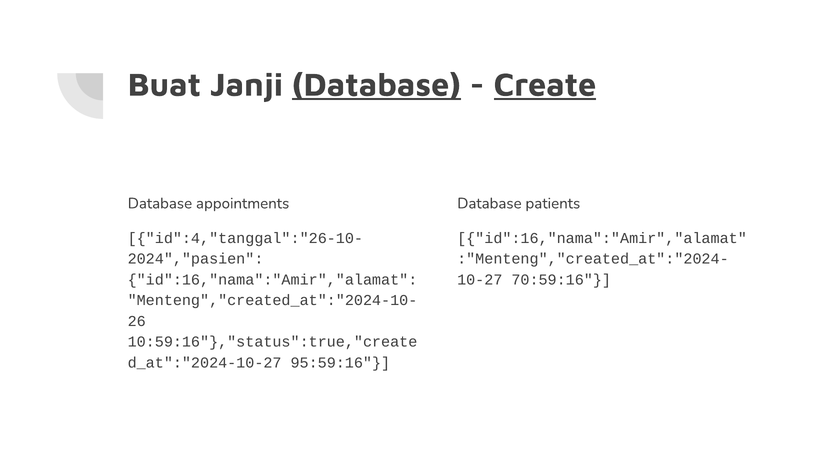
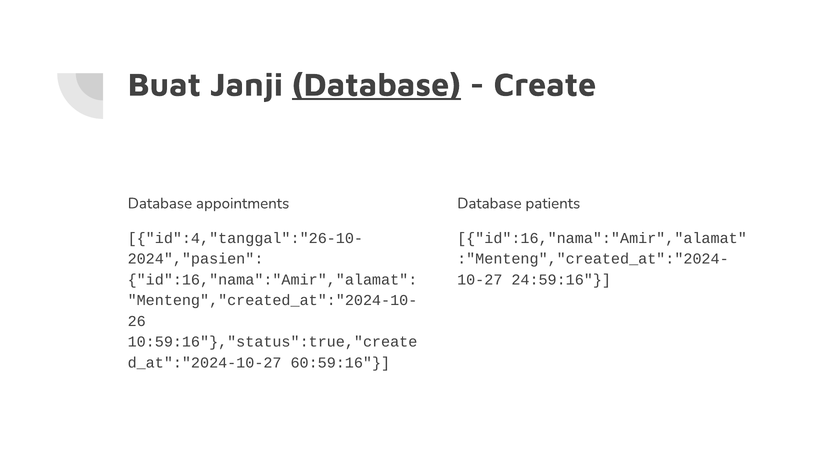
Create underline: present -> none
70:59:16: 70:59:16 -> 24:59:16
95:59:16: 95:59:16 -> 60:59:16
